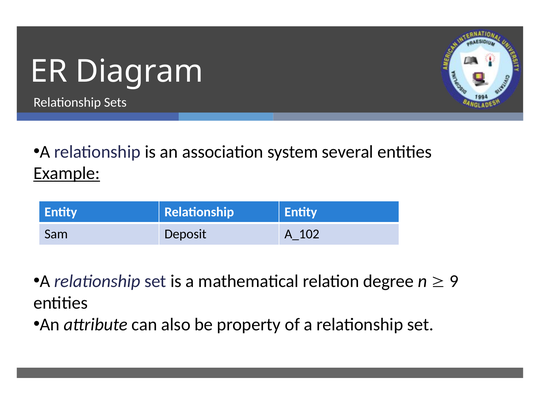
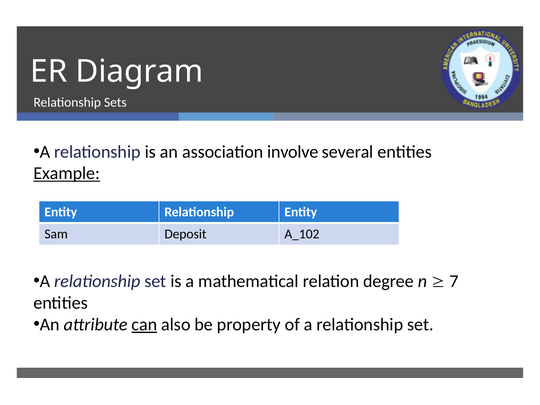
system: system -> involve
9: 9 -> 7
can underline: none -> present
